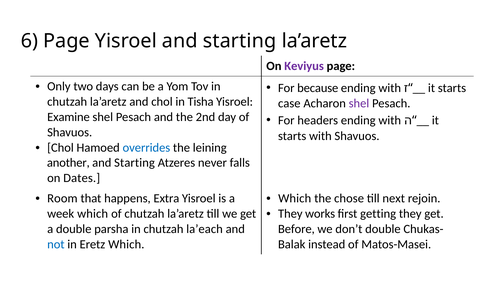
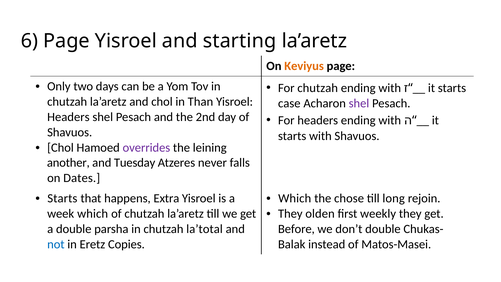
Keviyus colour: purple -> orange
For because: because -> chutzah
Tisha: Tisha -> Than
Examine at (68, 117): Examine -> Headers
overrides colour: blue -> purple
Starting at (135, 163): Starting -> Tuesday
Room at (62, 198): Room -> Starts
next: next -> long
works: works -> olden
getting: getting -> weekly
la’each: la’each -> la’total
Eretz Which: Which -> Copies
